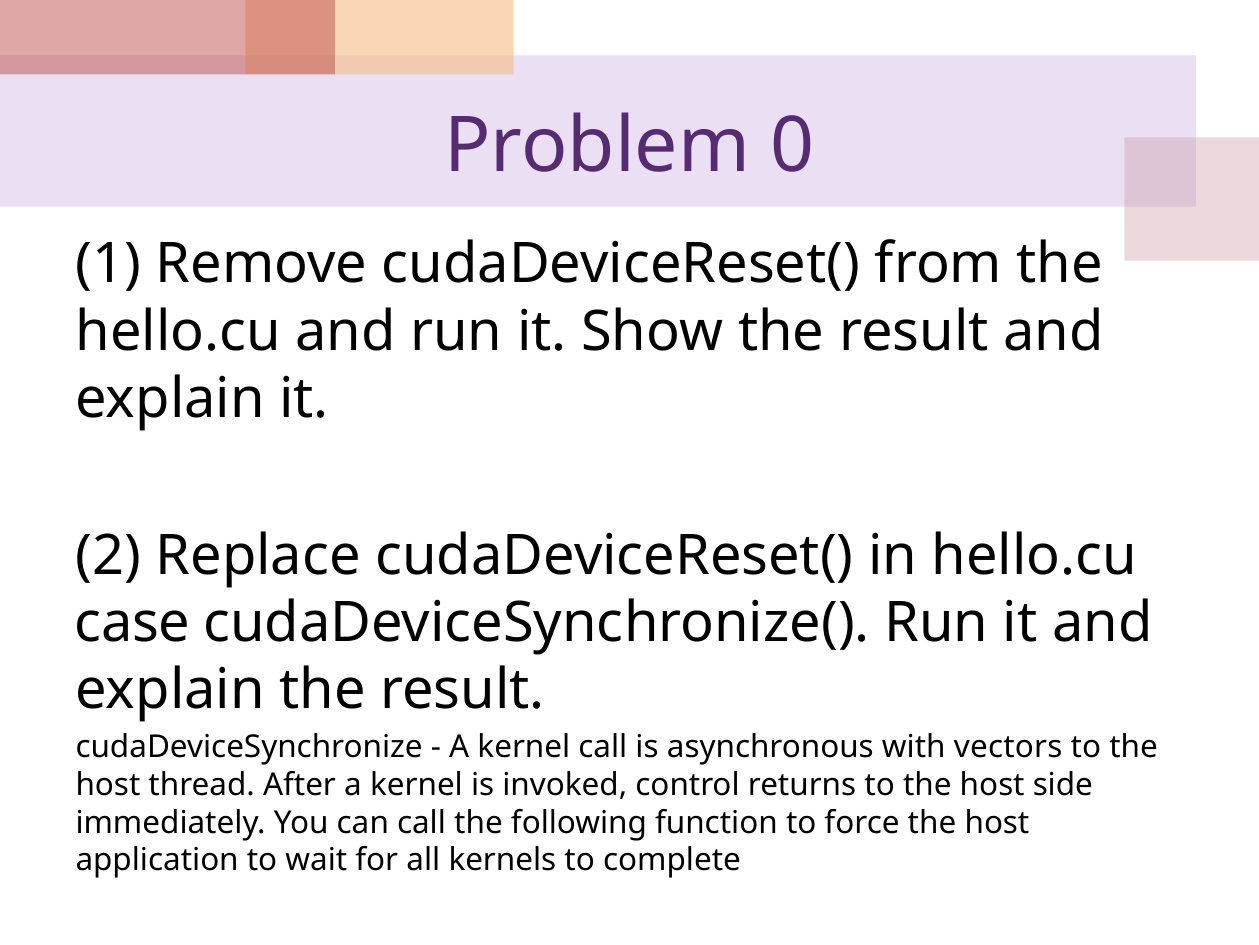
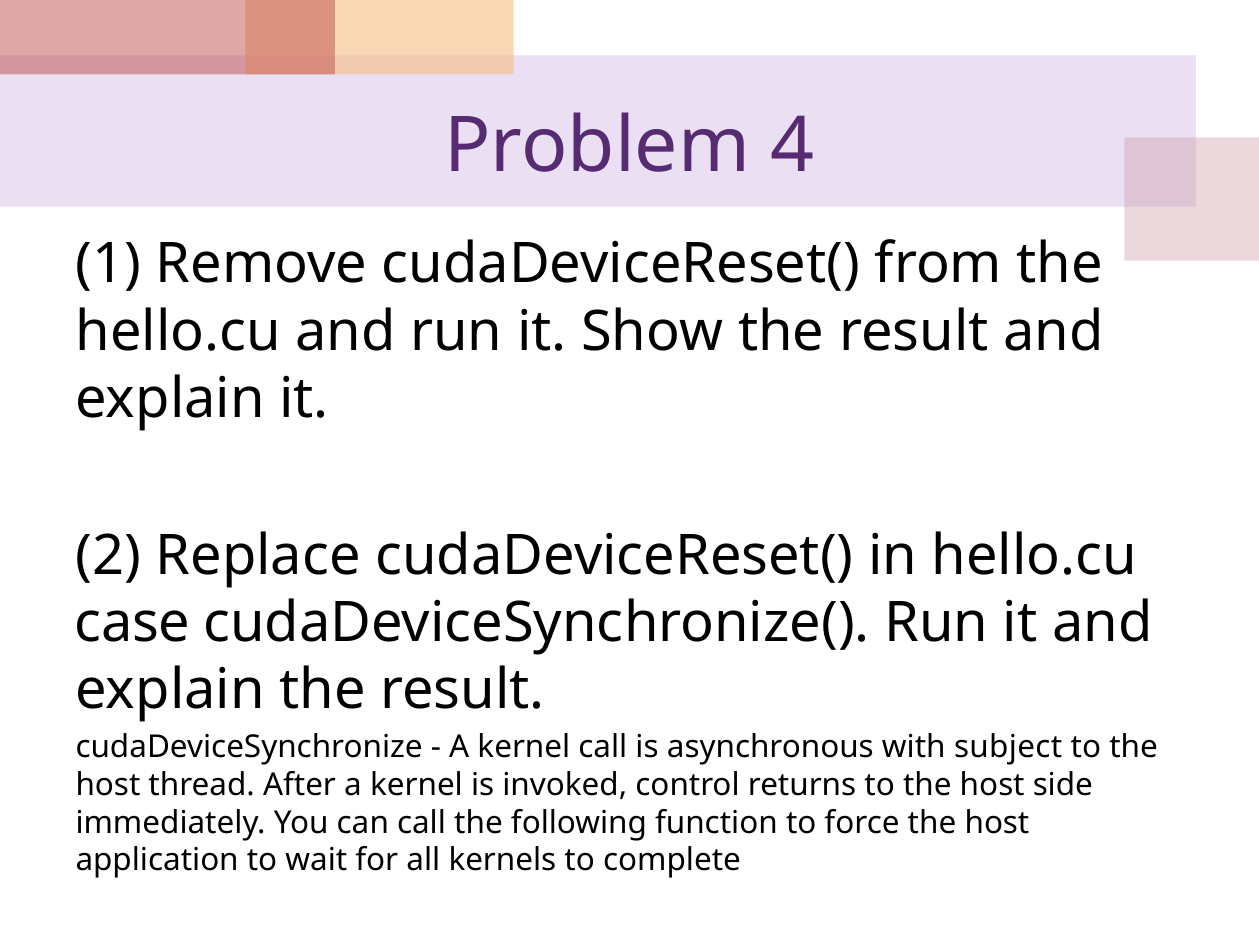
0: 0 -> 4
vectors: vectors -> subject
